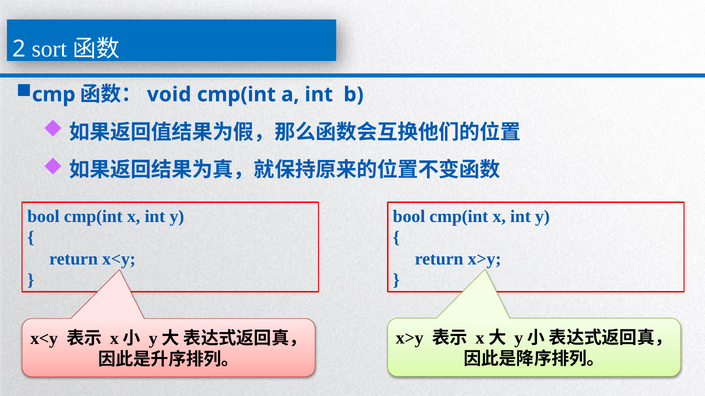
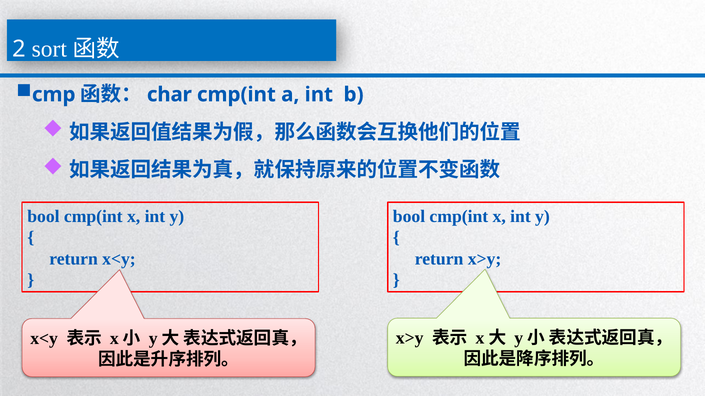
void: void -> char
